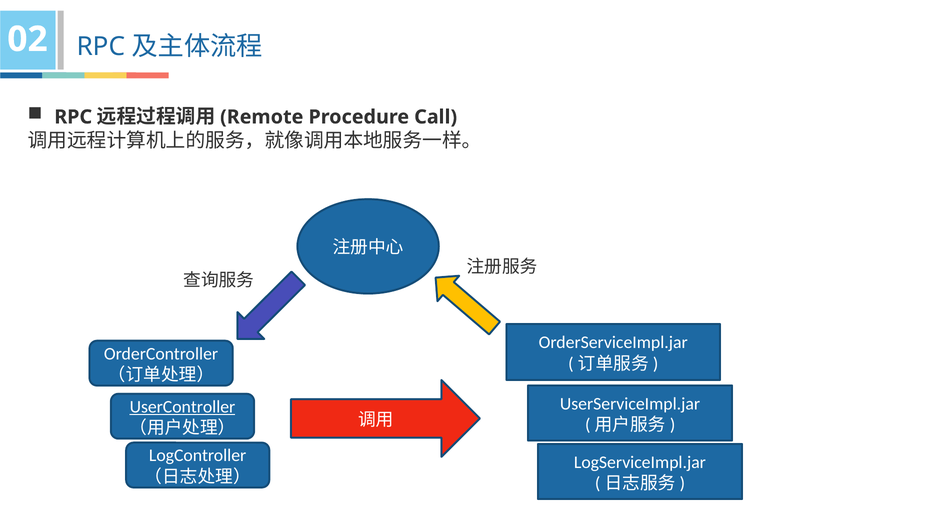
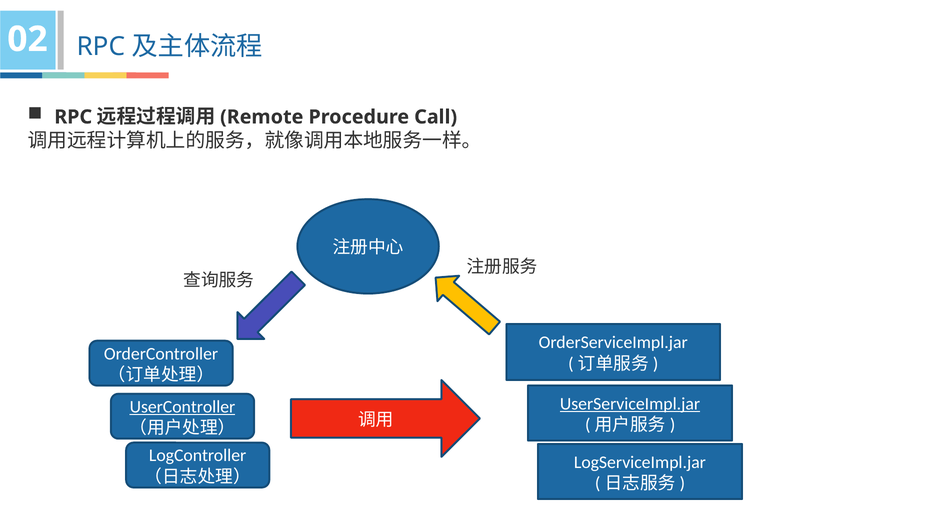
UserServiceImpl.jar underline: none -> present
